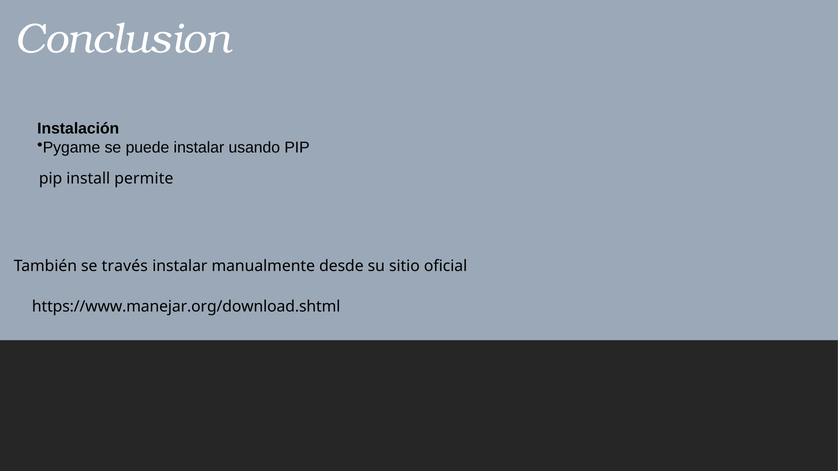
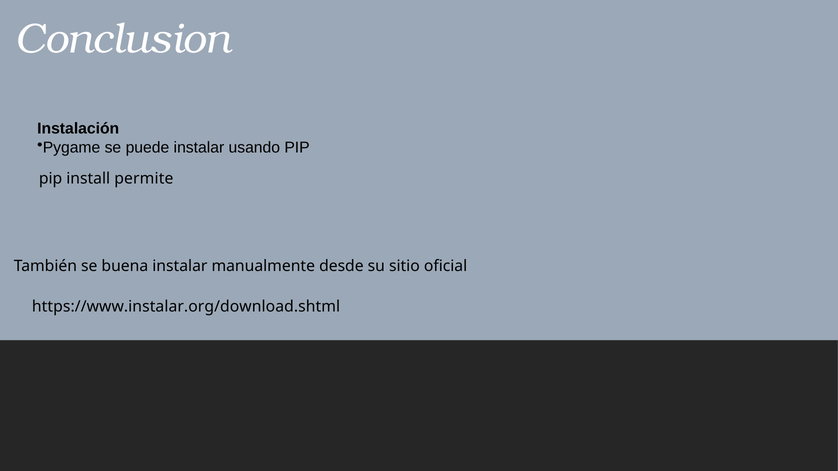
través: través -> buena
https://www.manejar.org/download.shtml: https://www.manejar.org/download.shtml -> https://www.instalar.org/download.shtml
